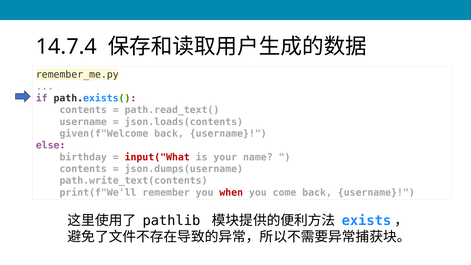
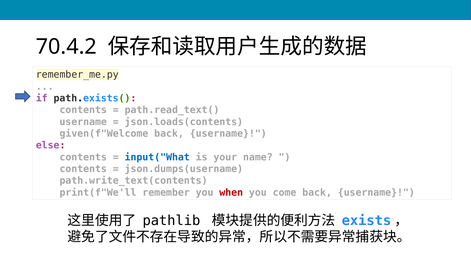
14.7.4: 14.7.4 -> 70.4.2
birthday at (83, 157): birthday -> contents
input("What colour: red -> blue
